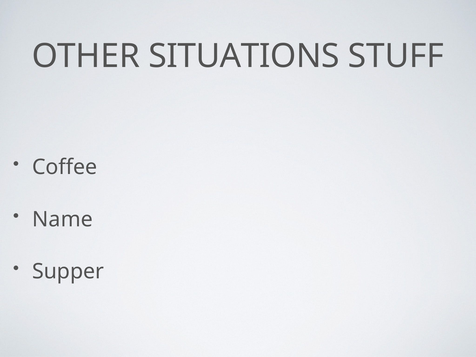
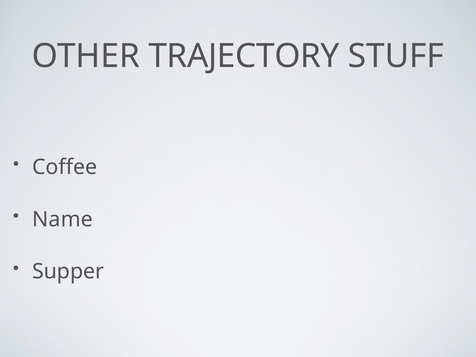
SITUATIONS: SITUATIONS -> TRAJECTORY
